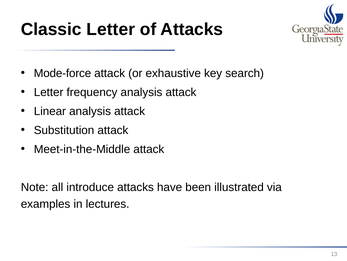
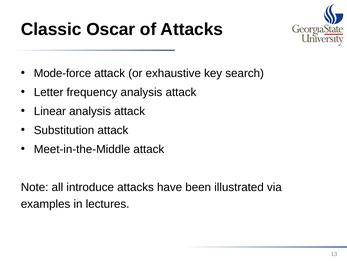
Classic Letter: Letter -> Oscar
